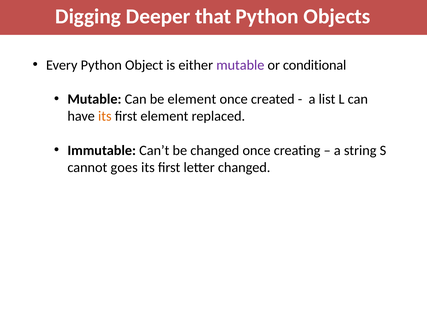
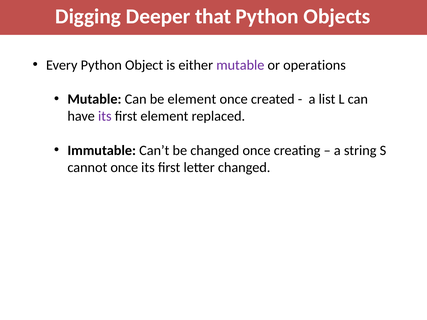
conditional: conditional -> operations
its at (105, 116) colour: orange -> purple
cannot goes: goes -> once
